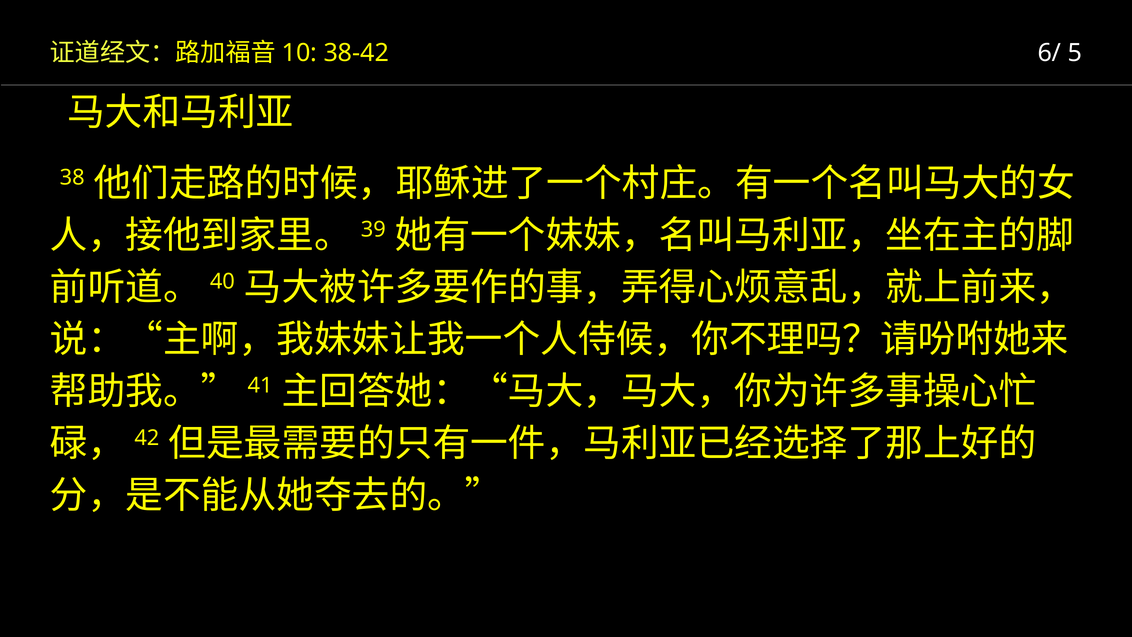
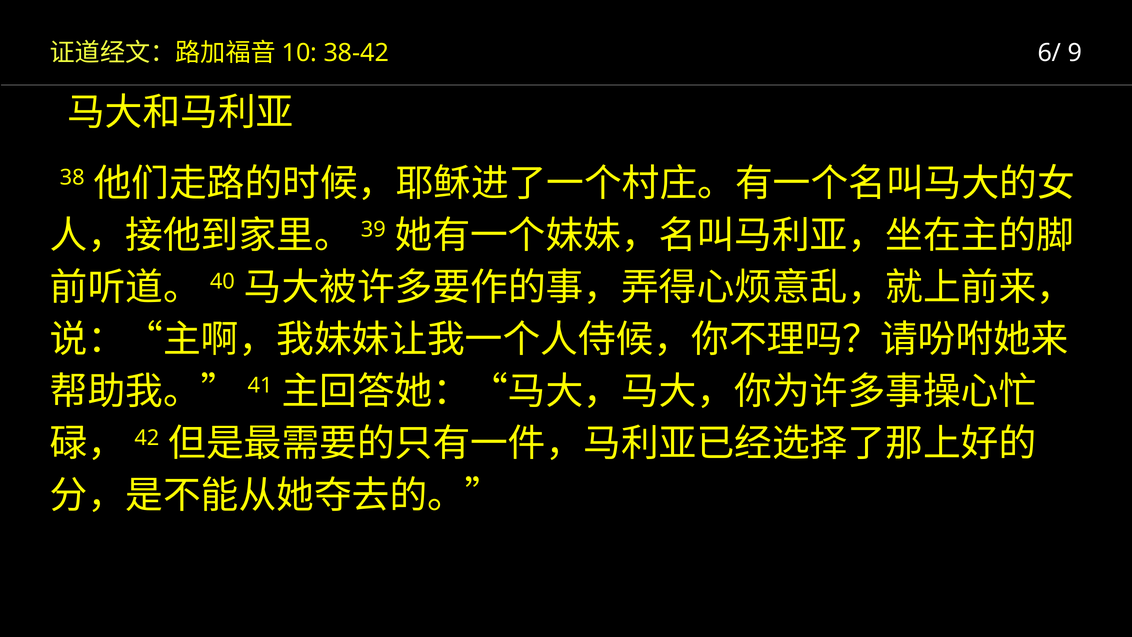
5: 5 -> 9
